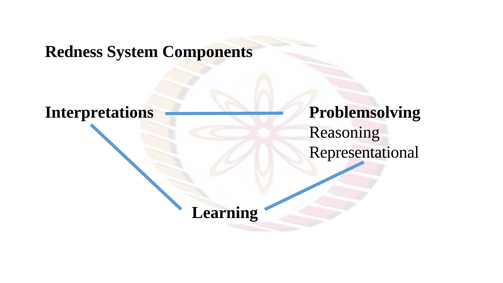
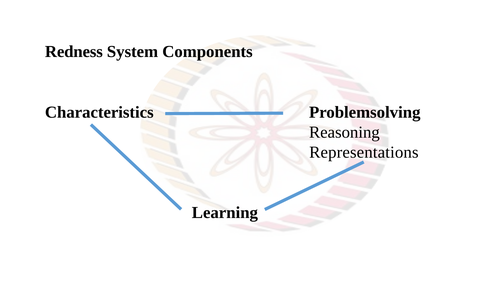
Interpretations: Interpretations -> Characteristics
Representational: Representational -> Representations
